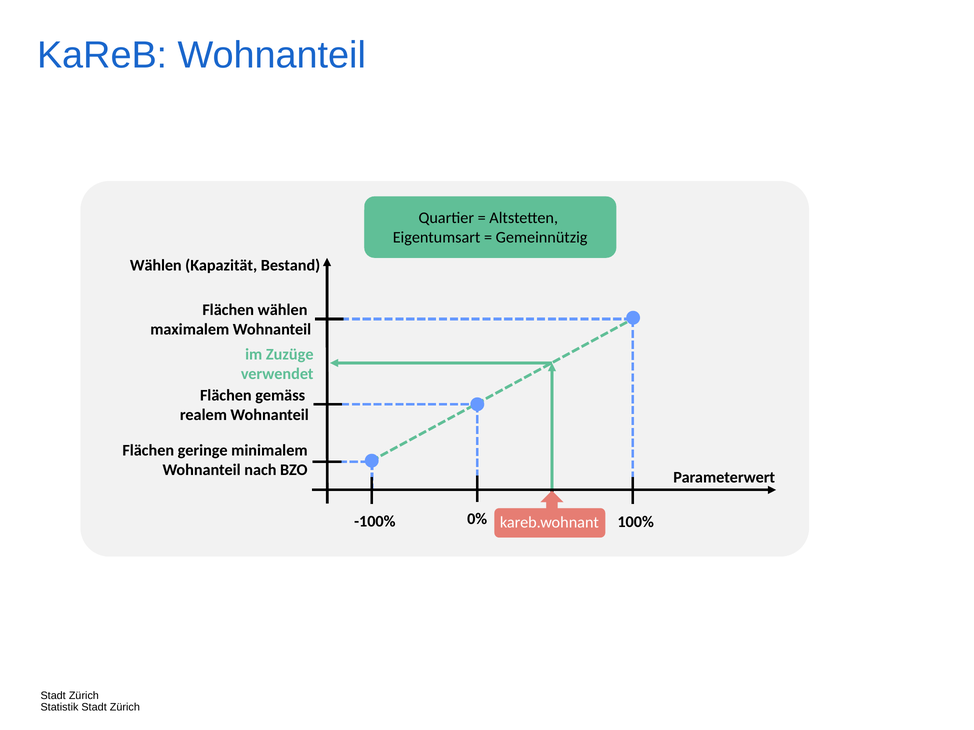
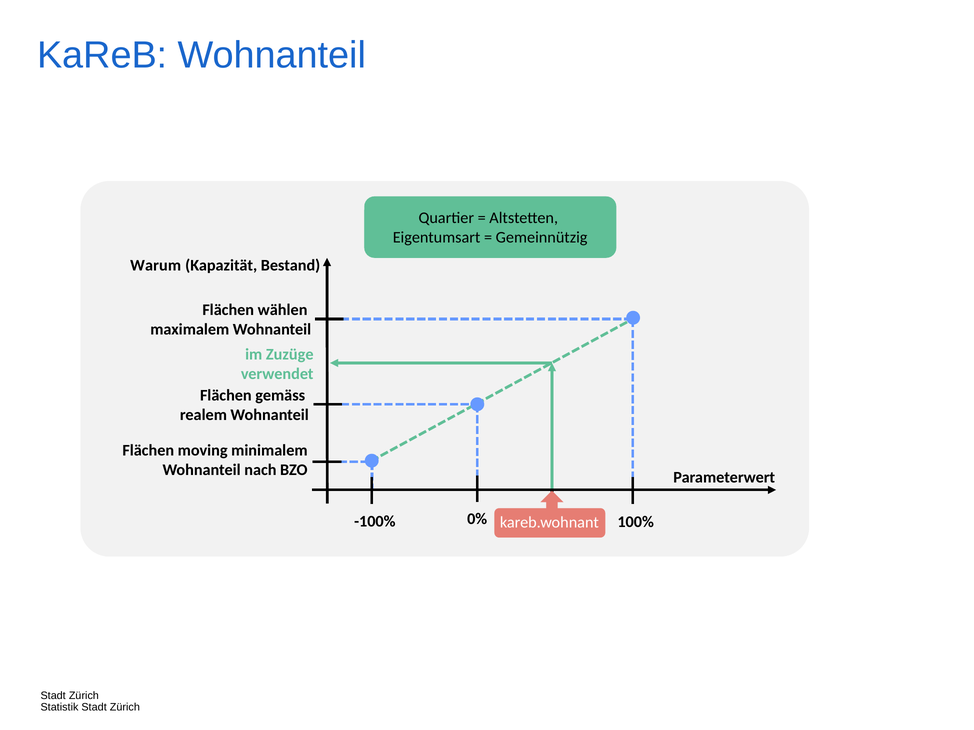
Wählen at (156, 266): Wählen -> Warum
geringe: geringe -> moving
